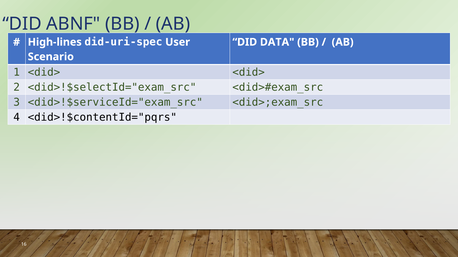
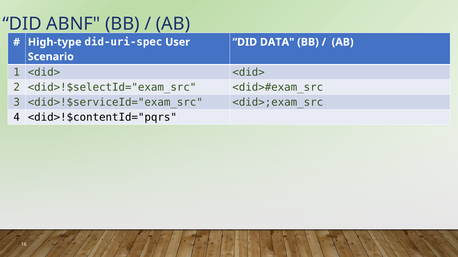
High-lines: High-lines -> High-type
